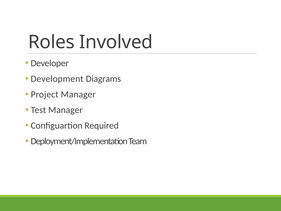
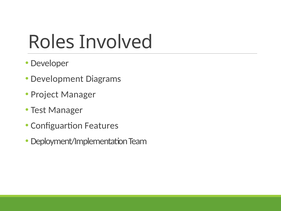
Required: Required -> Features
